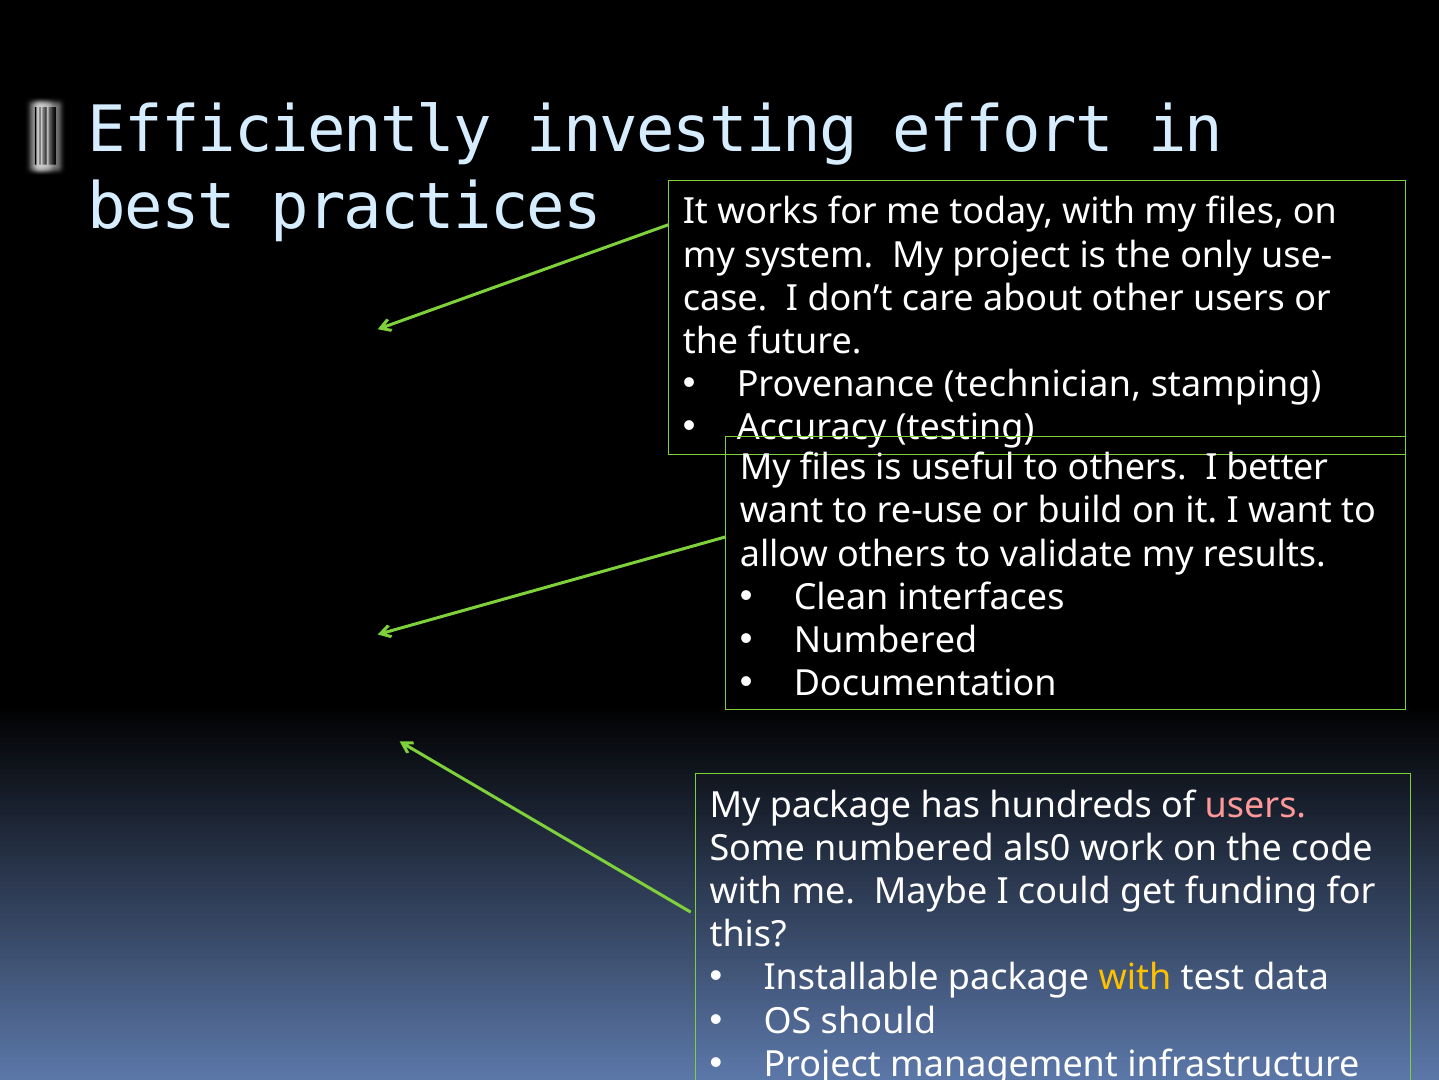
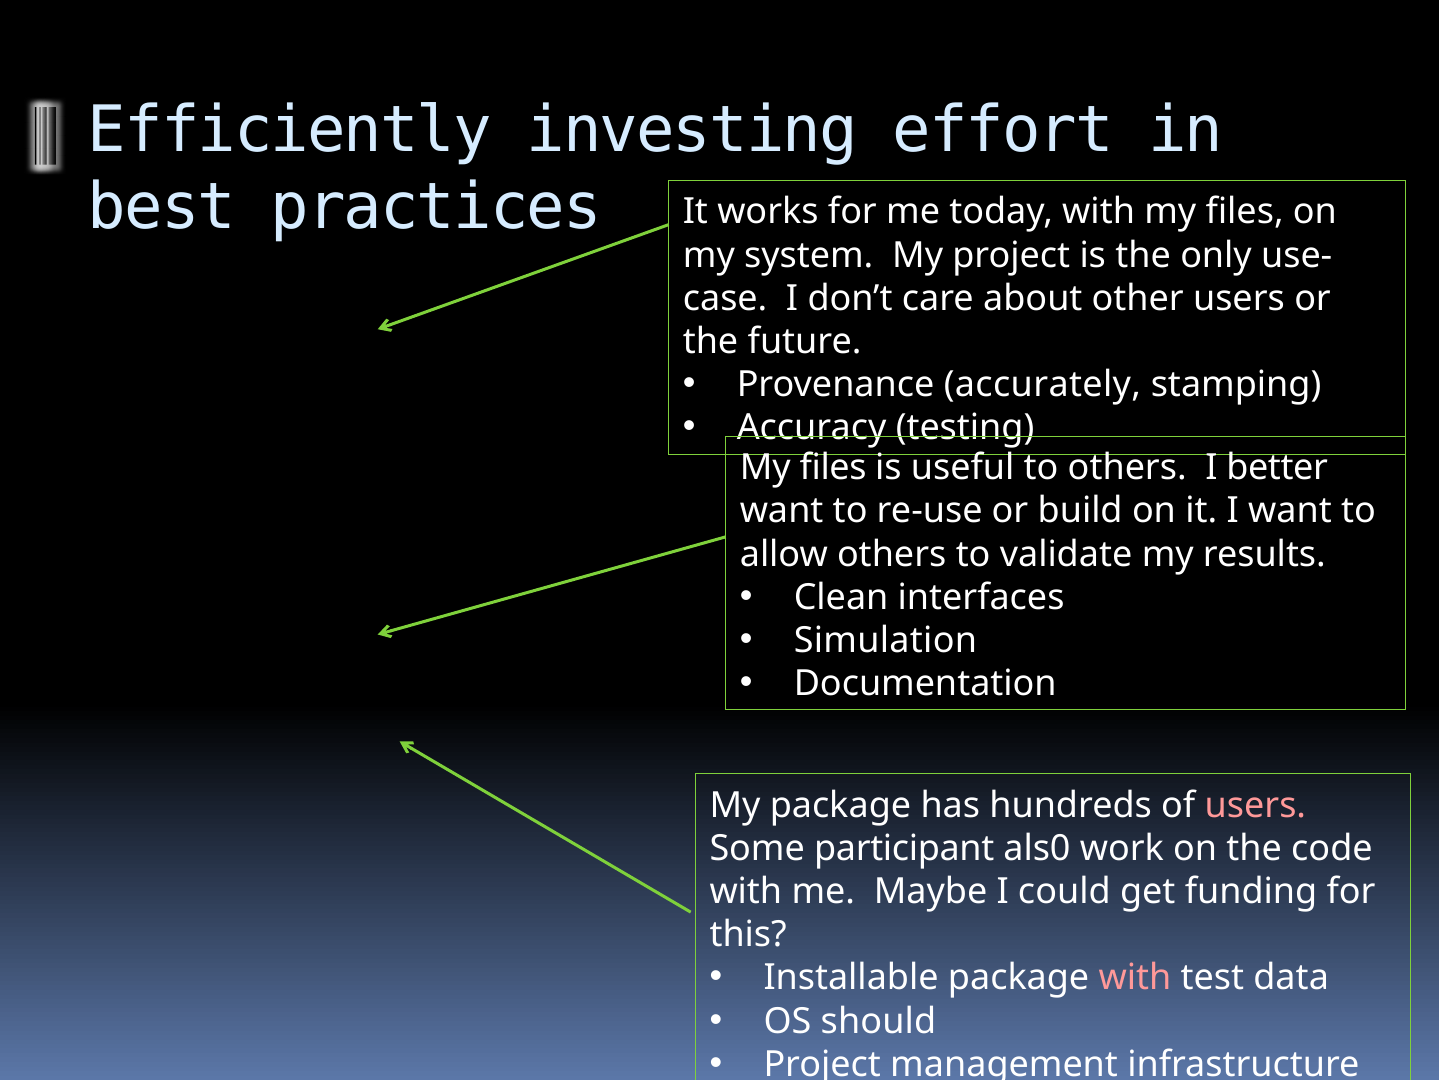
technician: technician -> accurately
Numbered at (886, 640): Numbered -> Simulation
Some numbered: numbered -> participant
with at (1135, 977) colour: yellow -> pink
